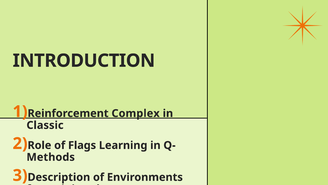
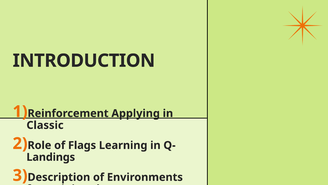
Complex: Complex -> Applying
Methods: Methods -> Landings
